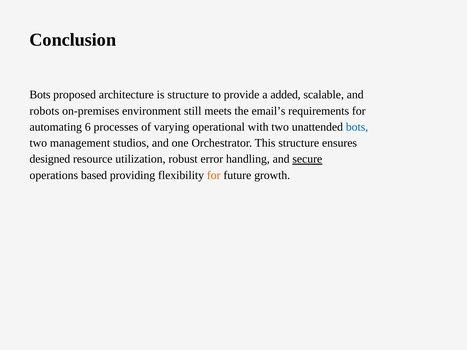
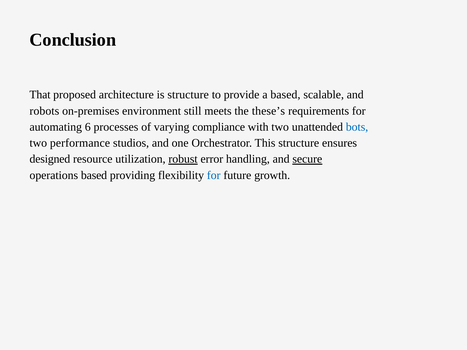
Bots at (40, 95): Bots -> That
a added: added -> based
email’s: email’s -> these’s
operational: operational -> compliance
management: management -> performance
robust underline: none -> present
for at (214, 175) colour: orange -> blue
